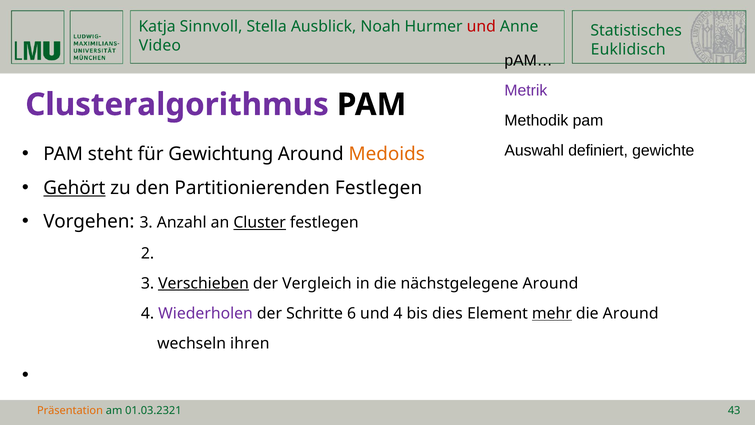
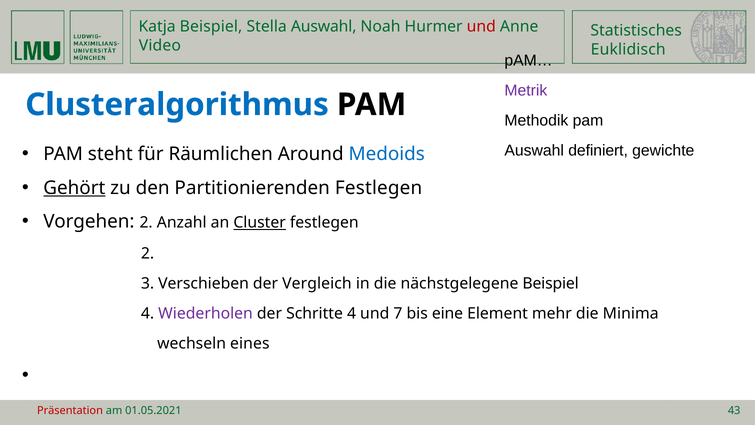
Katja Sinnvoll: Sinnvoll -> Beispiel
Stella Ausblick: Ausblick -> Auswahl
Clusteralgorithmus colour: purple -> blue
Gewichtung: Gewichtung -> Räumlichen
Medoids colour: orange -> blue
Vorgehen 3: 3 -> 2
Verschieben underline: present -> none
nächstgelegene Around: Around -> Beispiel
Schritte 6: 6 -> 4
und 4: 4 -> 7
dies: dies -> eine
mehr underline: present -> none
die Around: Around -> Minima
ihren: ihren -> eines
Präsentation colour: orange -> red
01.03.2321: 01.03.2321 -> 01.05.2021
